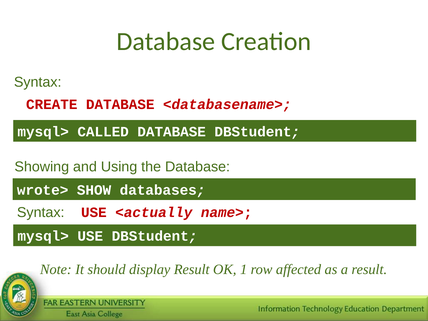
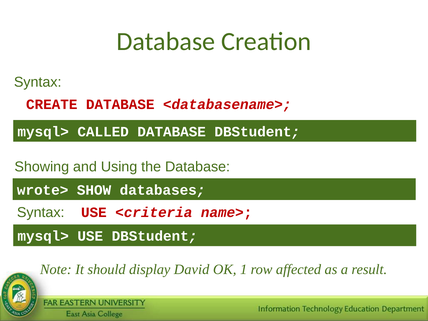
<actually: <actually -> <criteria
display Result: Result -> David
